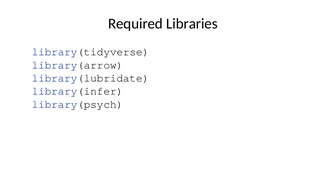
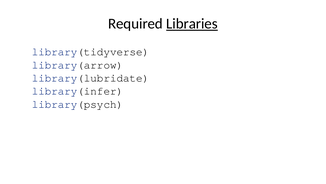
Libraries underline: none -> present
